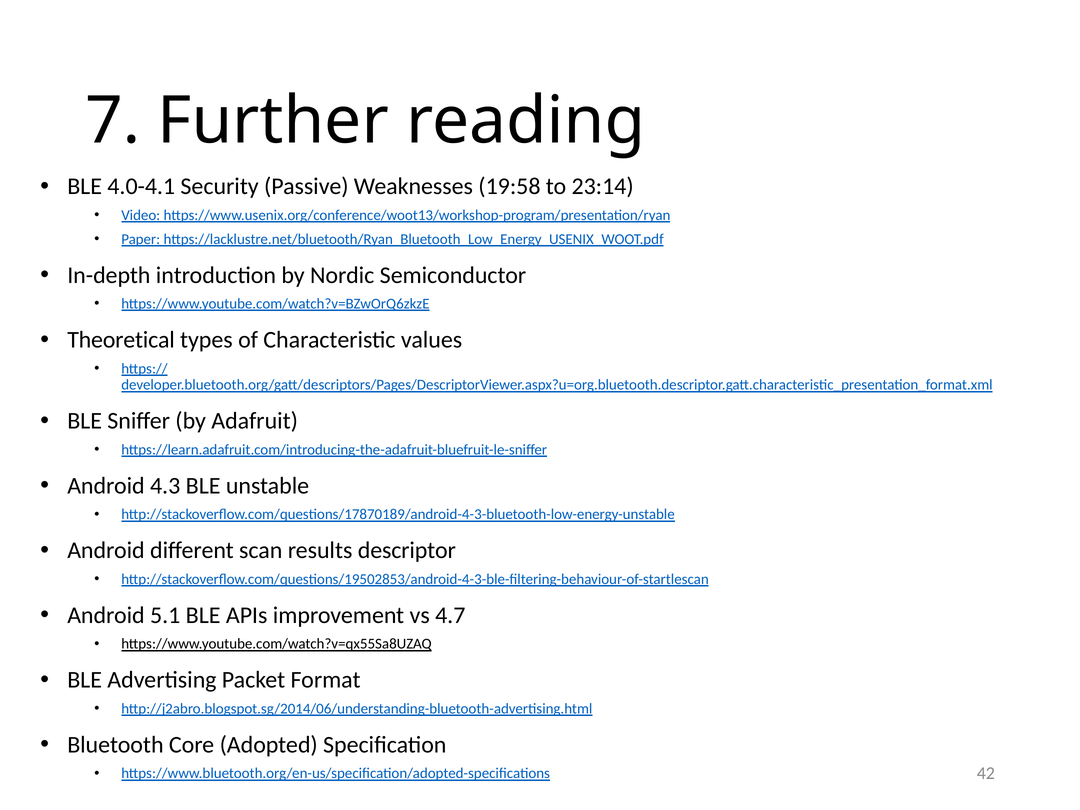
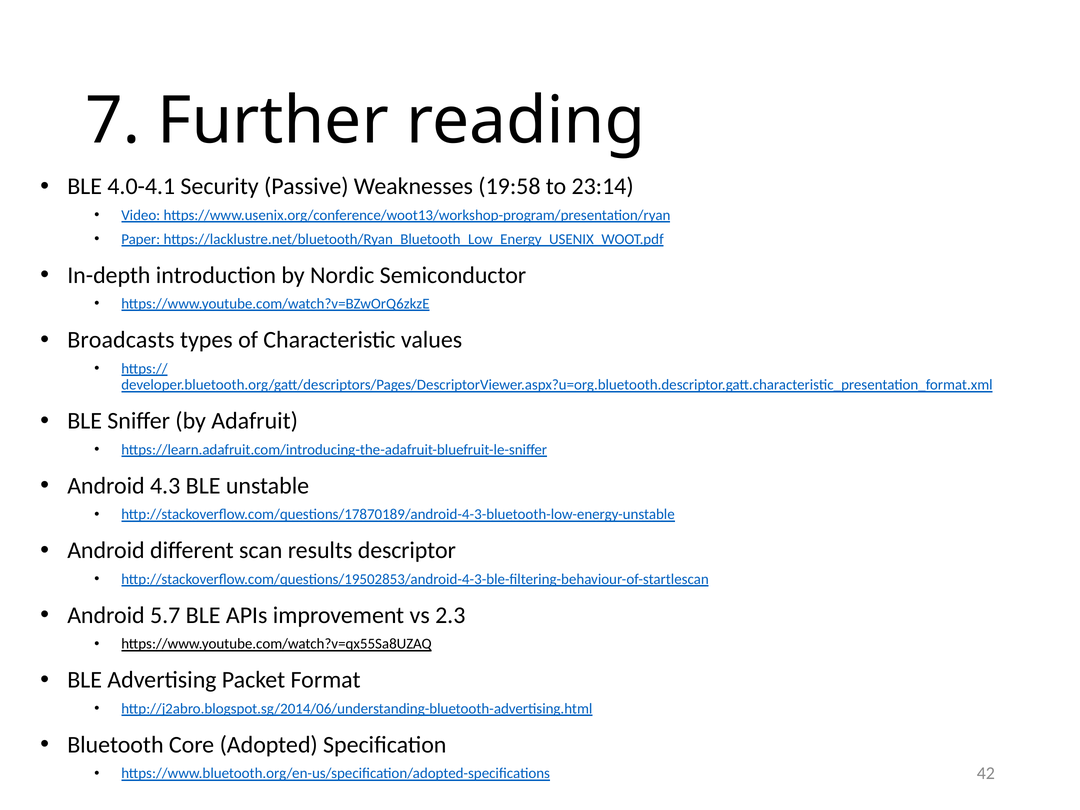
Theoretical: Theoretical -> Broadcasts
5.1: 5.1 -> 5.7
4.7: 4.7 -> 2.3
